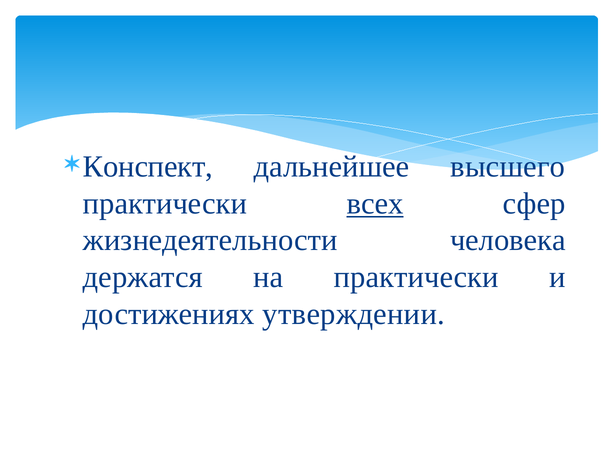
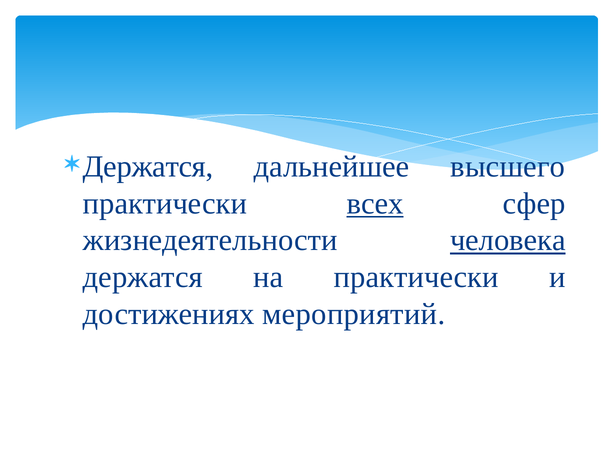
Конспект at (148, 167): Конспект -> Держатся
человека underline: none -> present
утверждении: утверждении -> мероприятий
